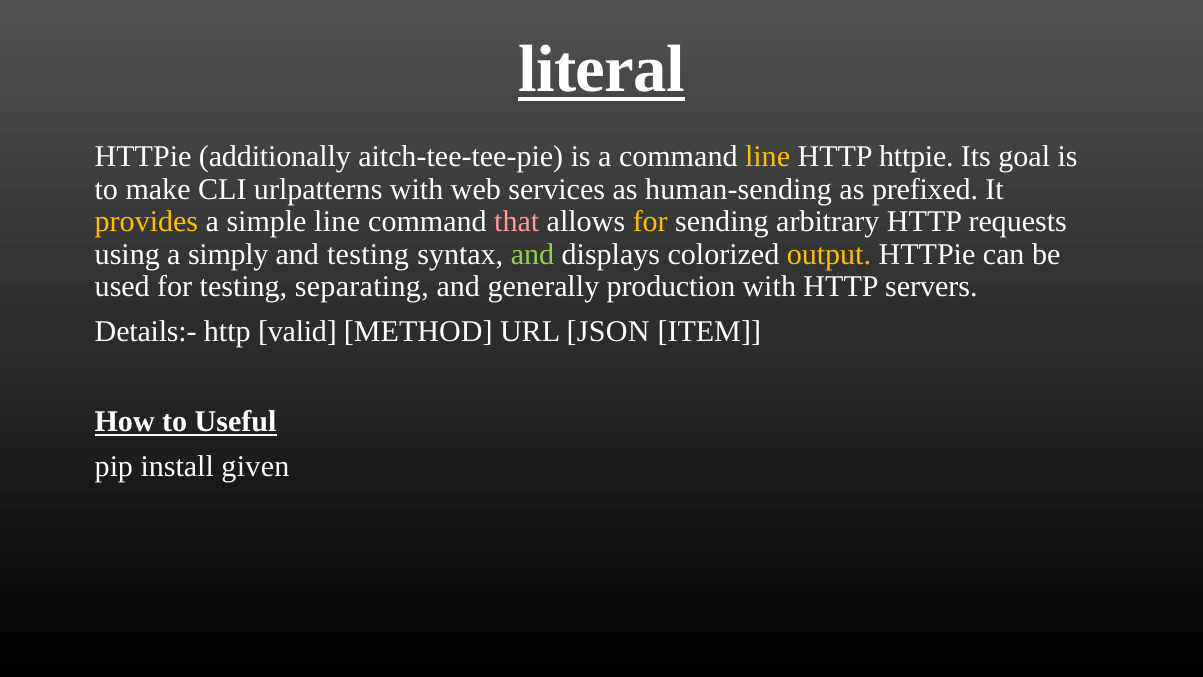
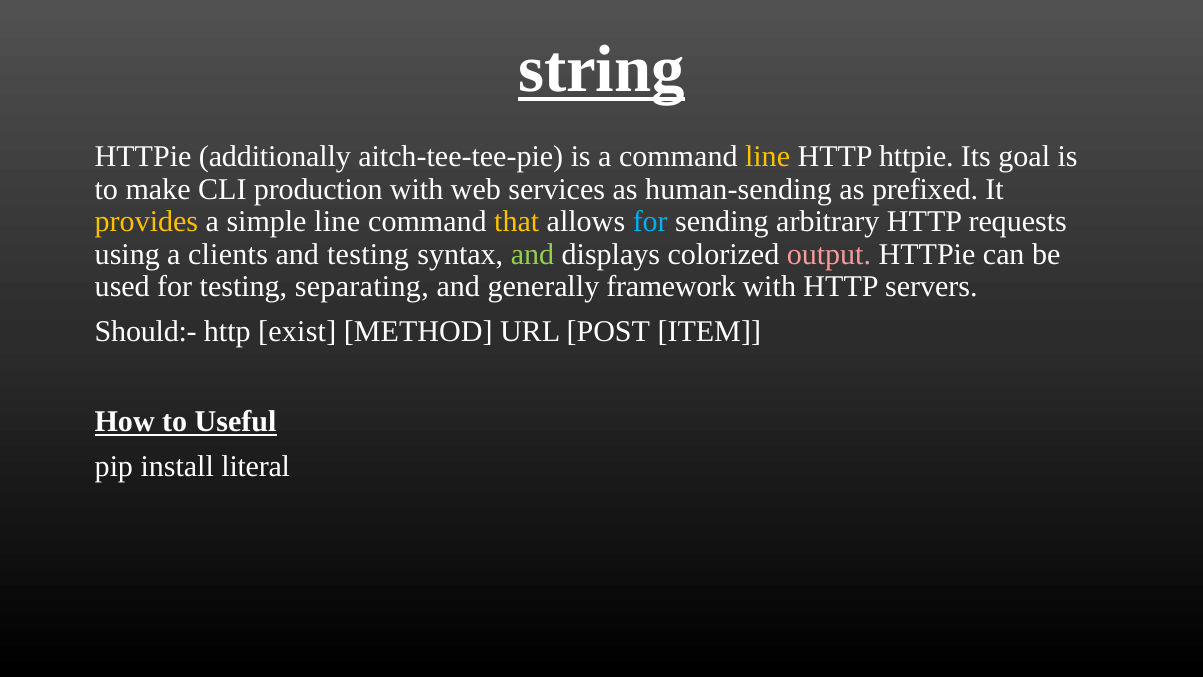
literal: literal -> string
urlpatterns: urlpatterns -> production
that colour: pink -> yellow
for at (650, 222) colour: yellow -> light blue
simply: simply -> clients
output colour: yellow -> pink
production: production -> framework
Details:-: Details:- -> Should:-
valid: valid -> exist
JSON: JSON -> POST
given: given -> literal
